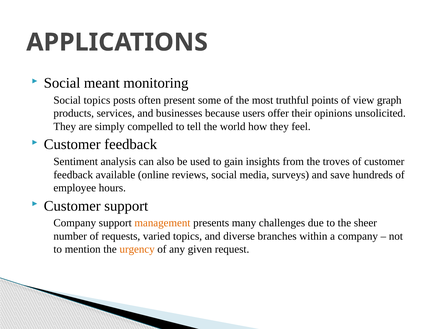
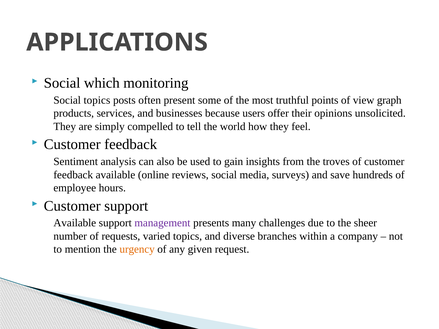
meant: meant -> which
Company at (75, 223): Company -> Available
management colour: orange -> purple
